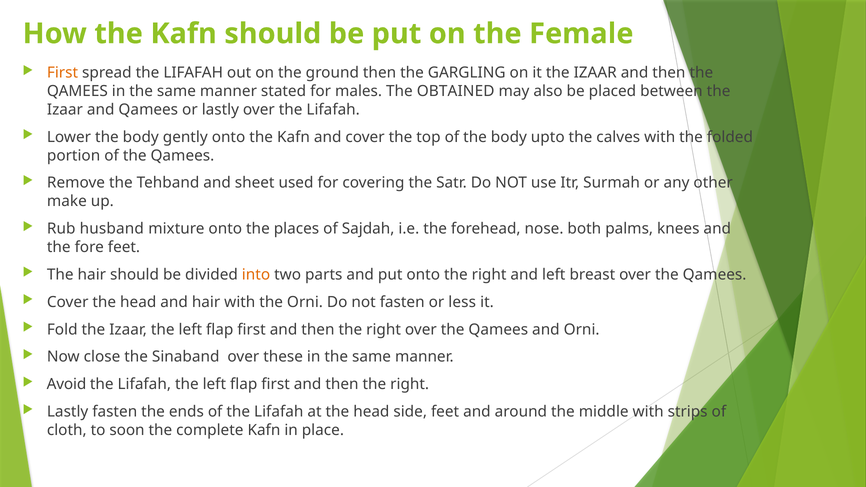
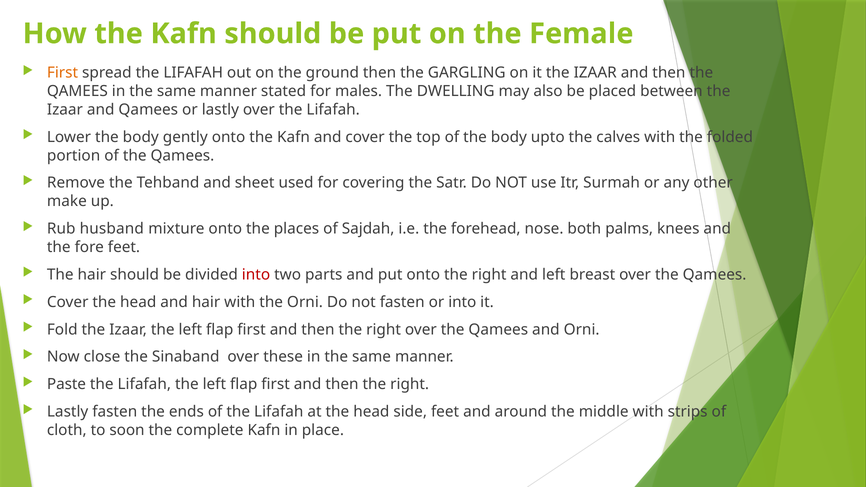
OBTAINED: OBTAINED -> DWELLING
into at (256, 275) colour: orange -> red
or less: less -> into
Avoid: Avoid -> Paste
